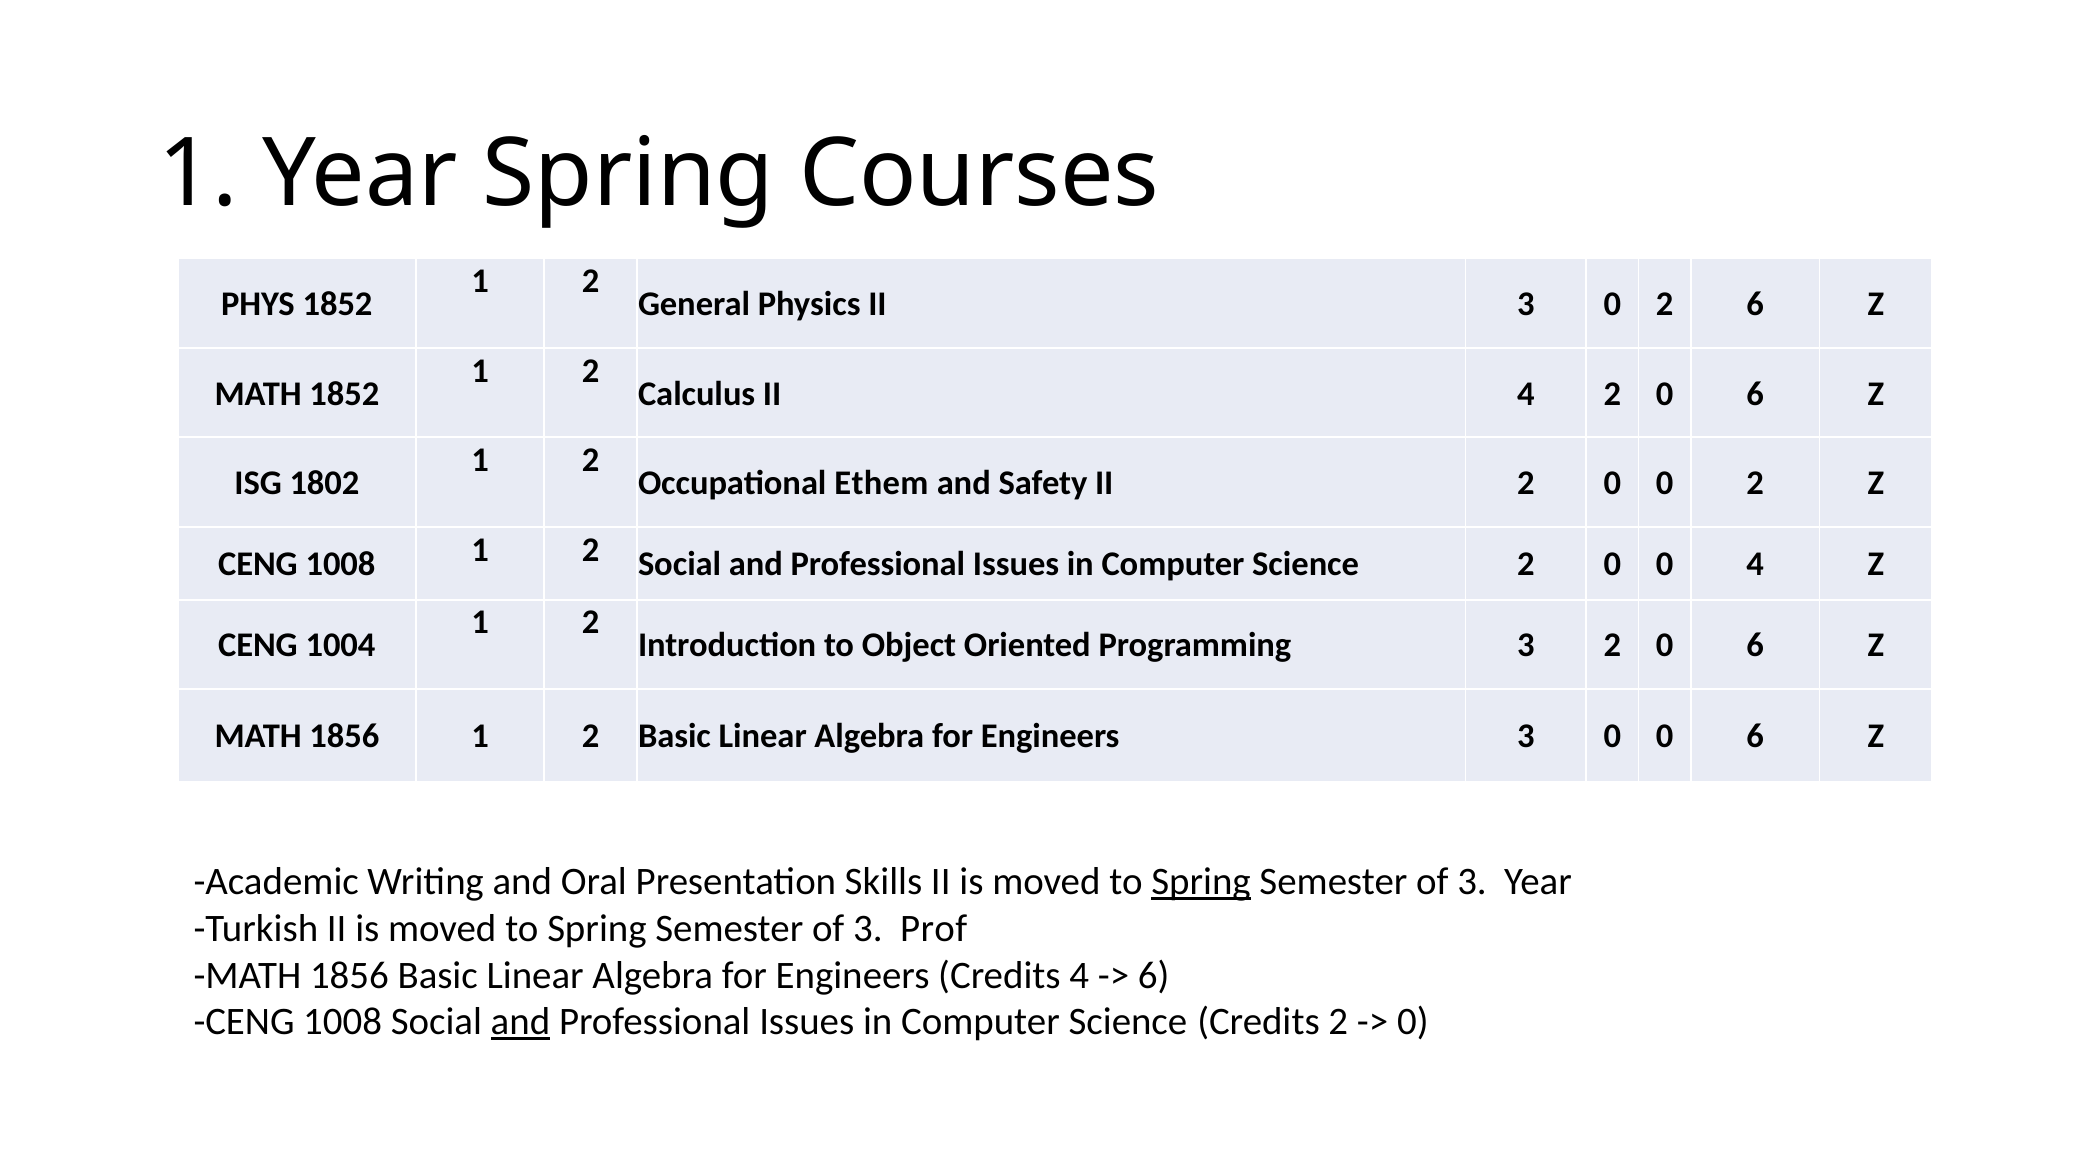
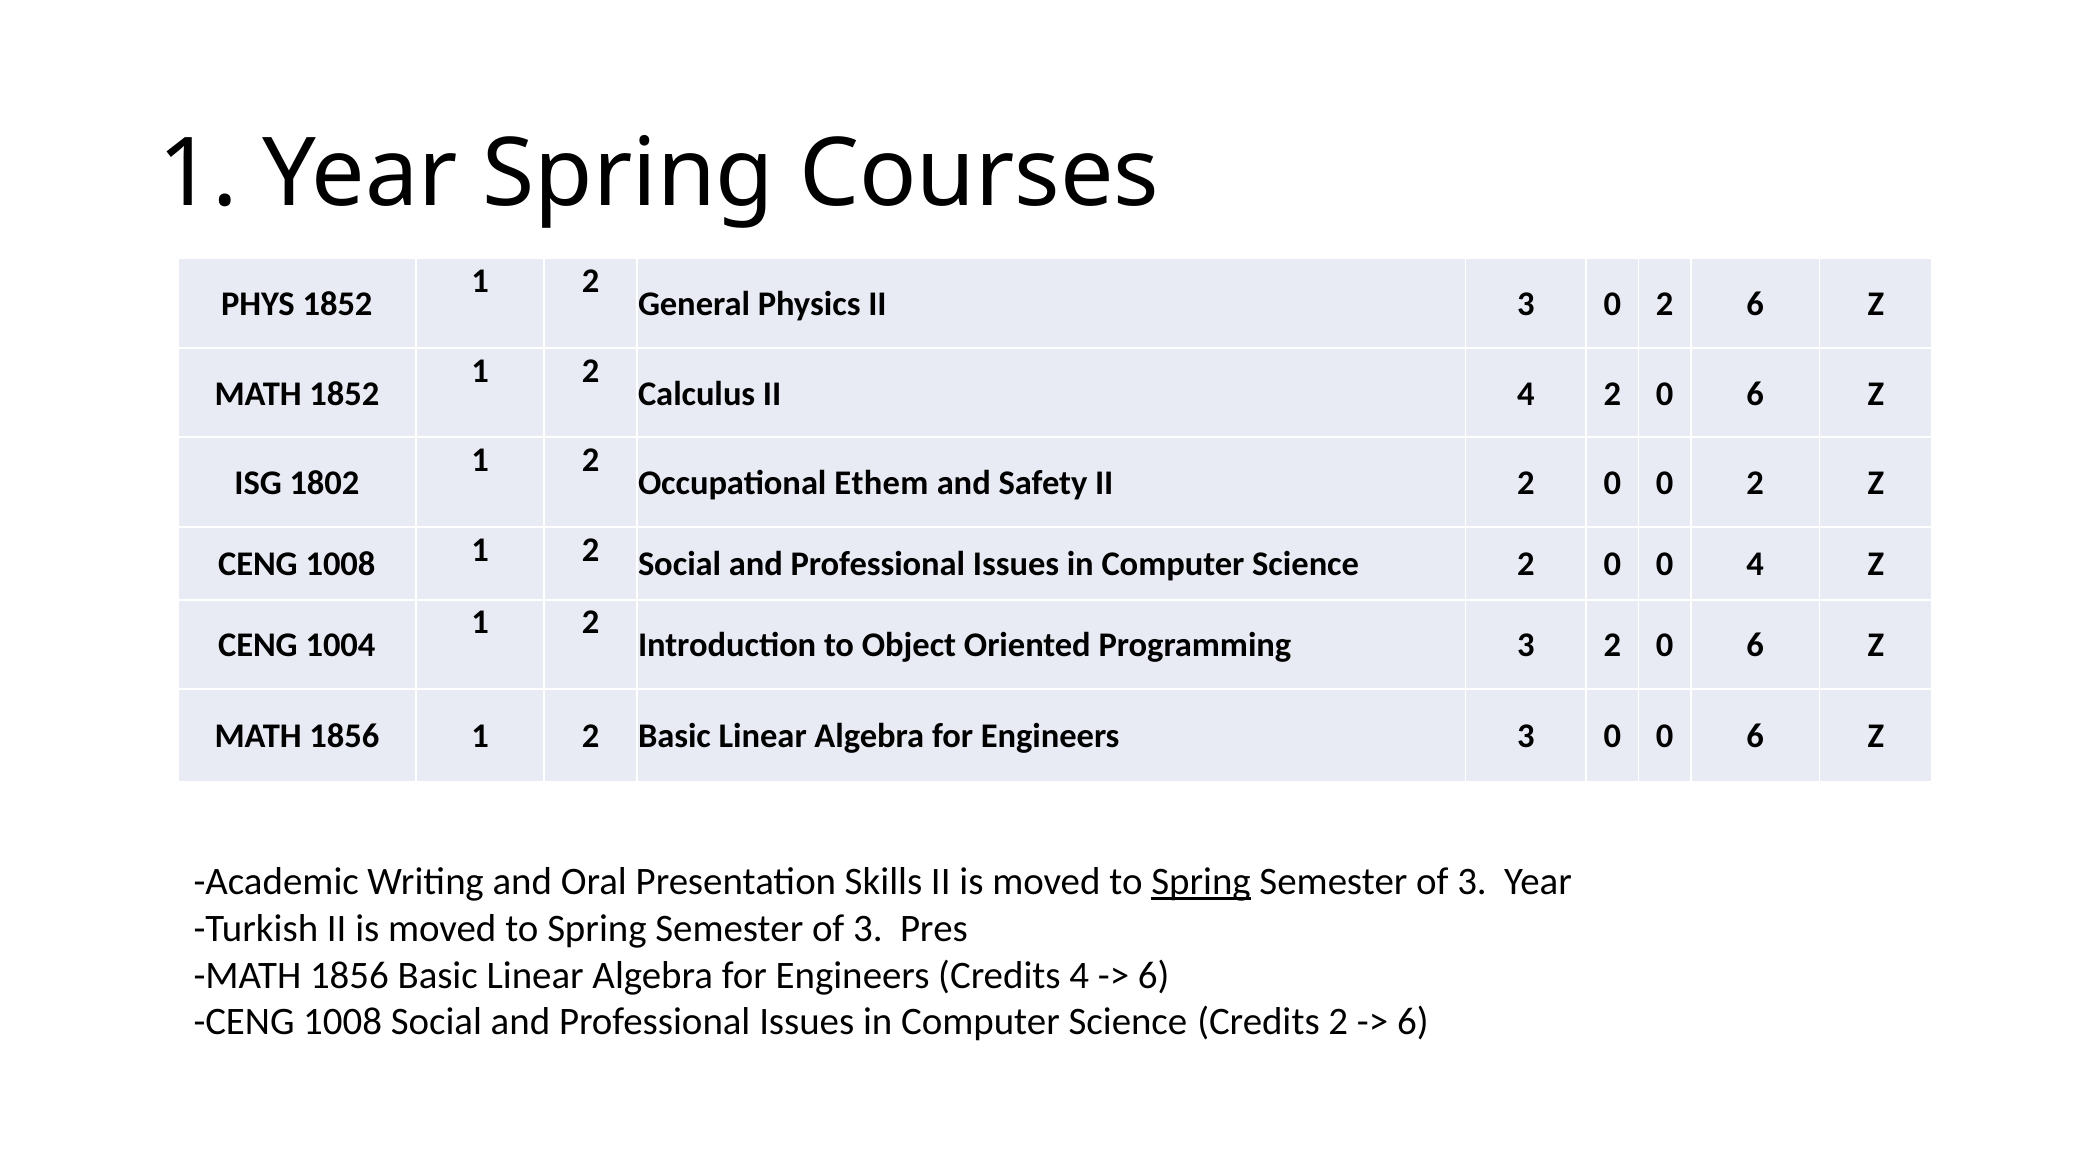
Prof: Prof -> Pres
and at (520, 1022) underline: present -> none
0 at (1413, 1022): 0 -> 6
